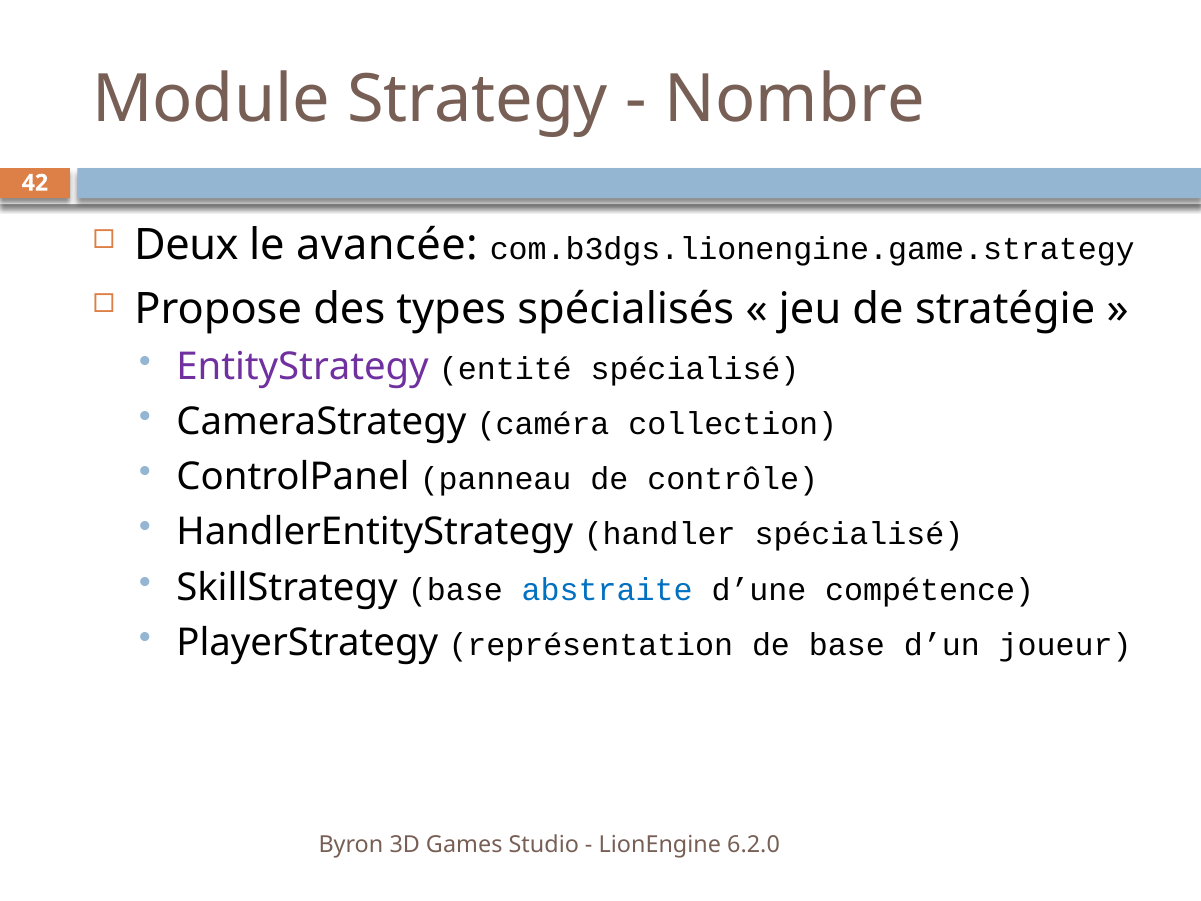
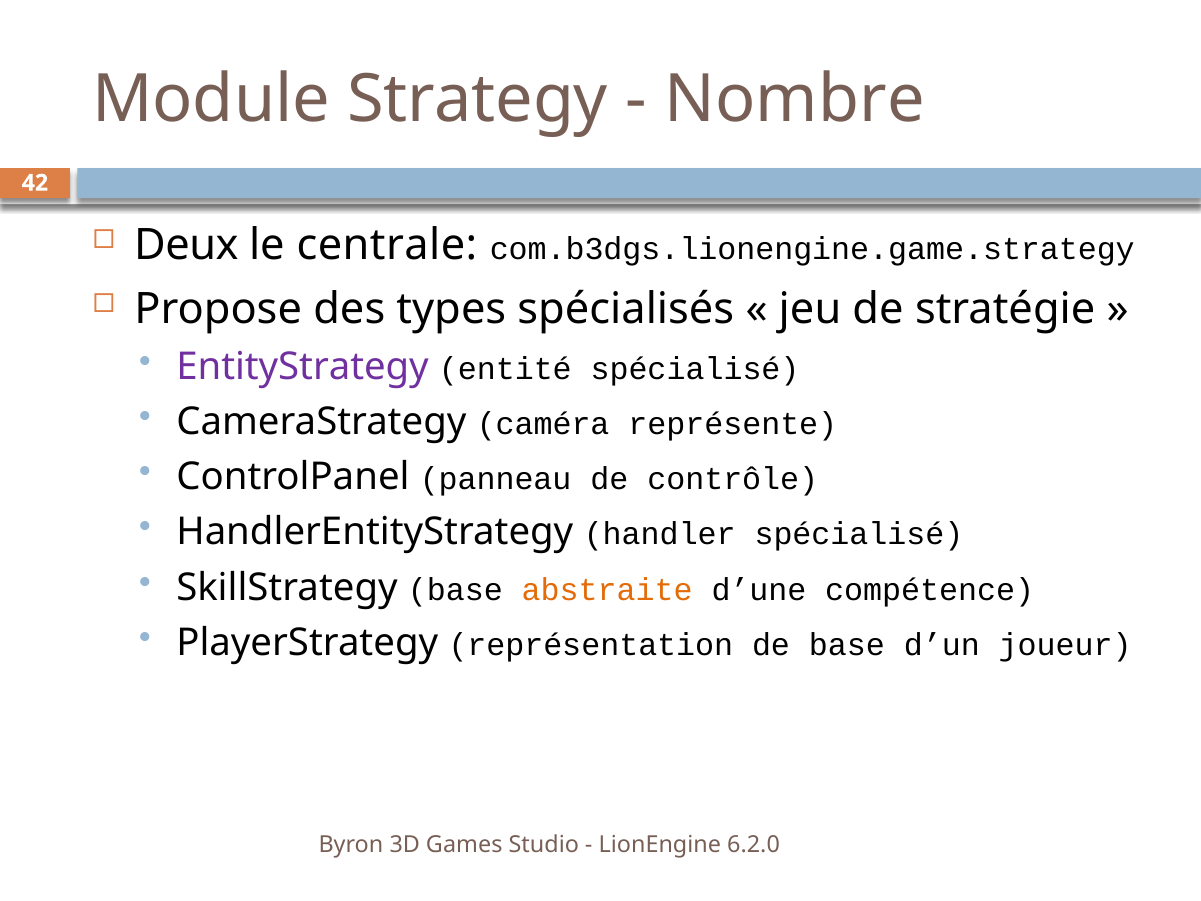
avancée: avancée -> centrale
collection: collection -> représente
abstraite colour: blue -> orange
